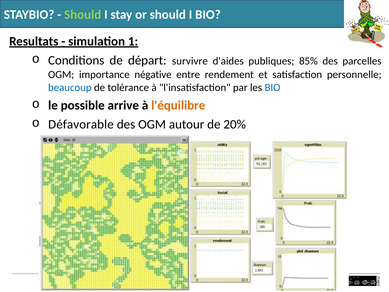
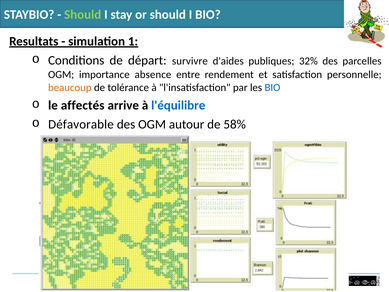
85%: 85% -> 32%
négative: négative -> absence
beaucoup colour: blue -> orange
possible: possible -> affectés
l'équilibre colour: orange -> blue
20%: 20% -> 58%
